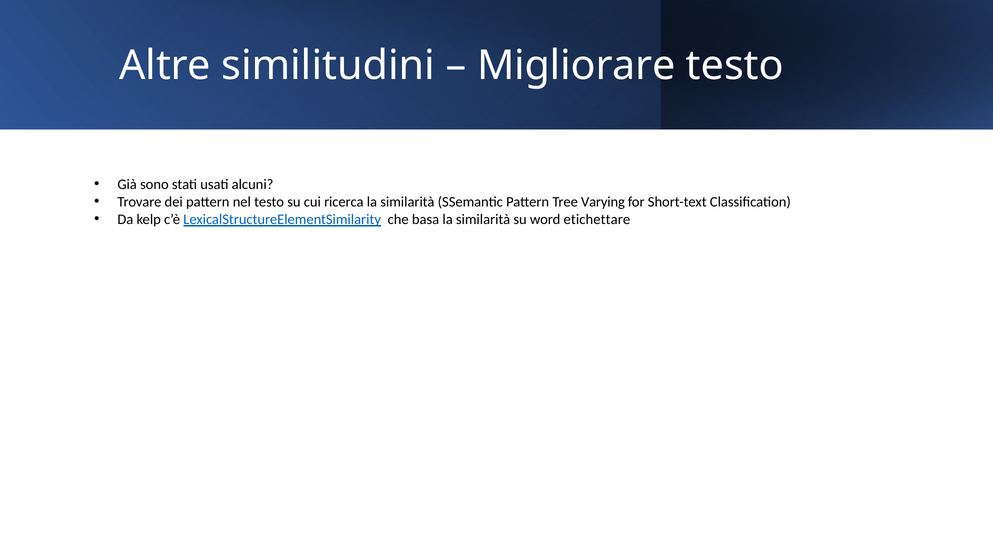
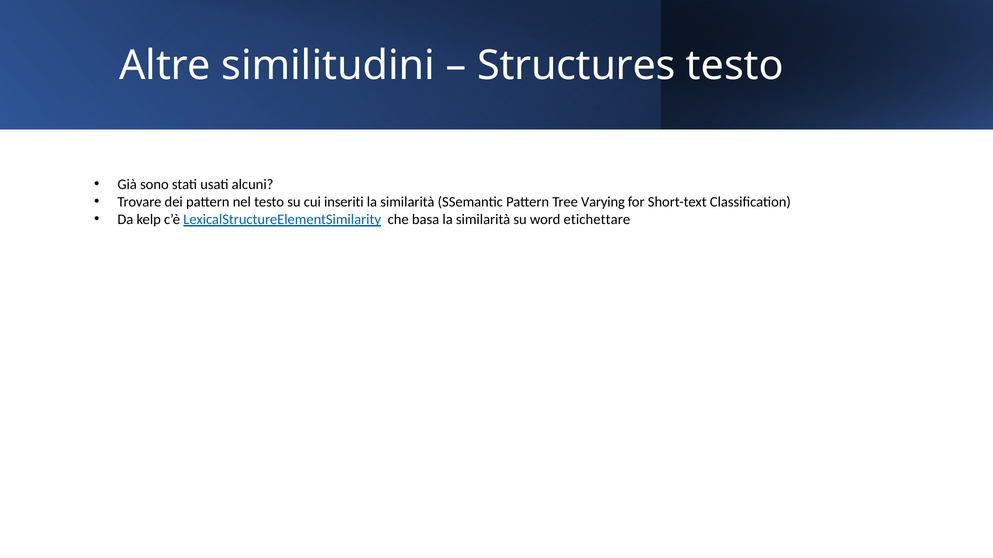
Migliorare: Migliorare -> Structures
ricerca: ricerca -> inseriti
